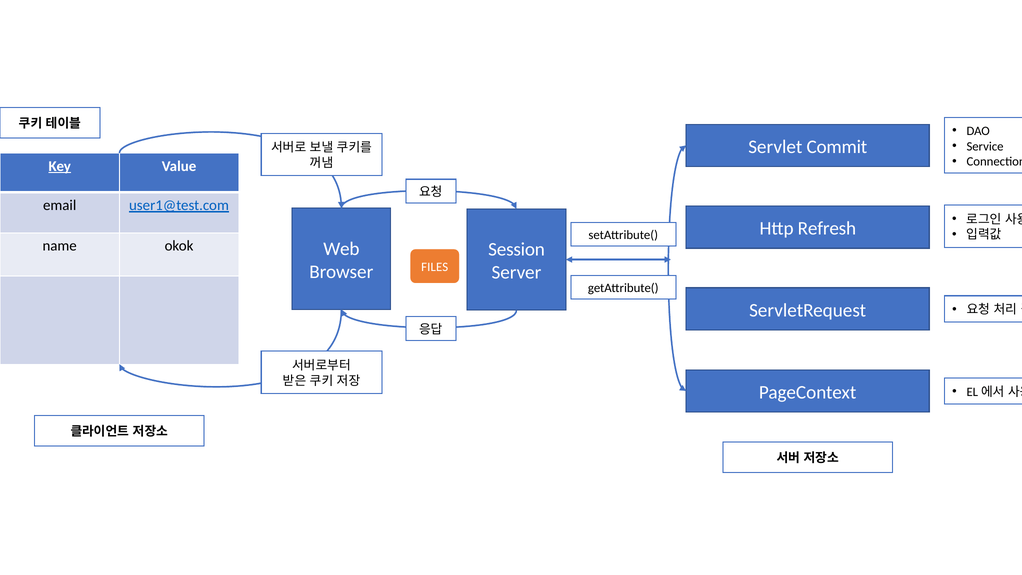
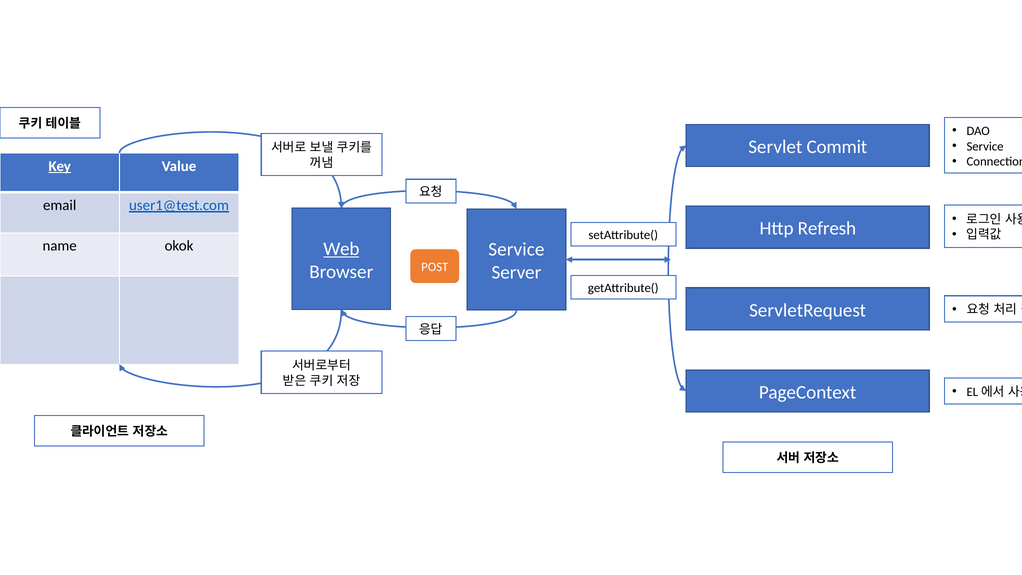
Web underline: none -> present
Session at (517, 249): Session -> Service
FILES: FILES -> POST
